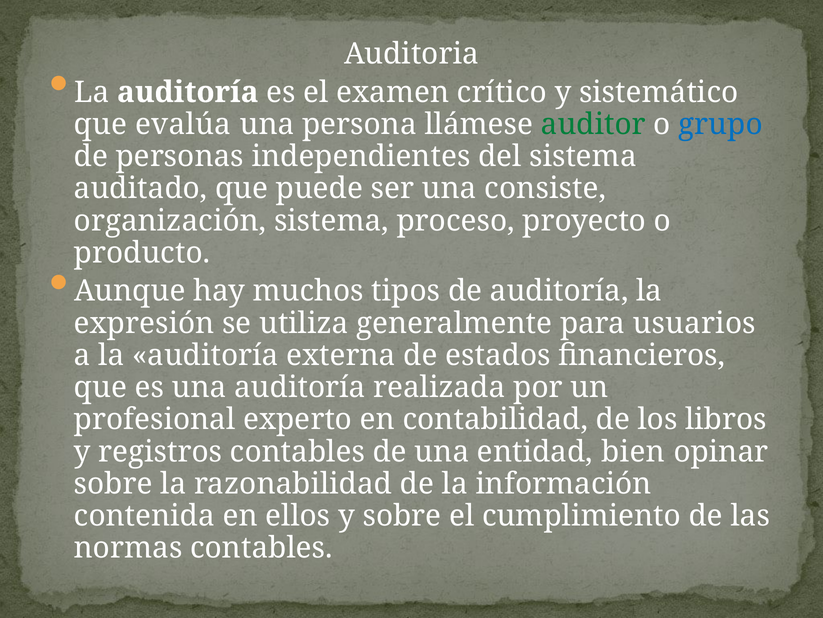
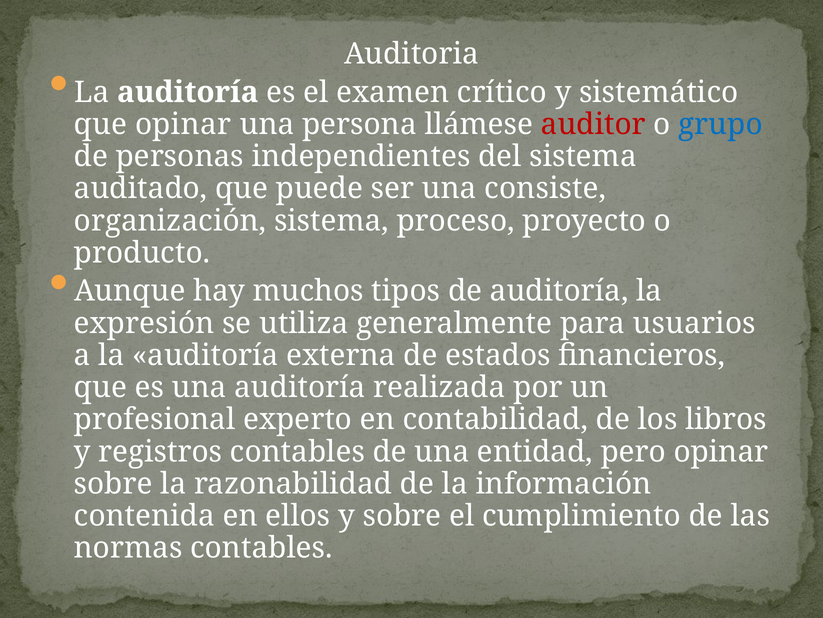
que evalúa: evalúa -> opinar
auditor colour: green -> red
bien: bien -> pero
